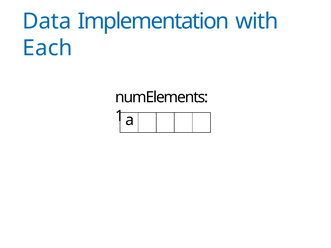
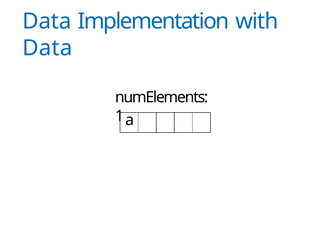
Each at (47, 48): Each -> Data
